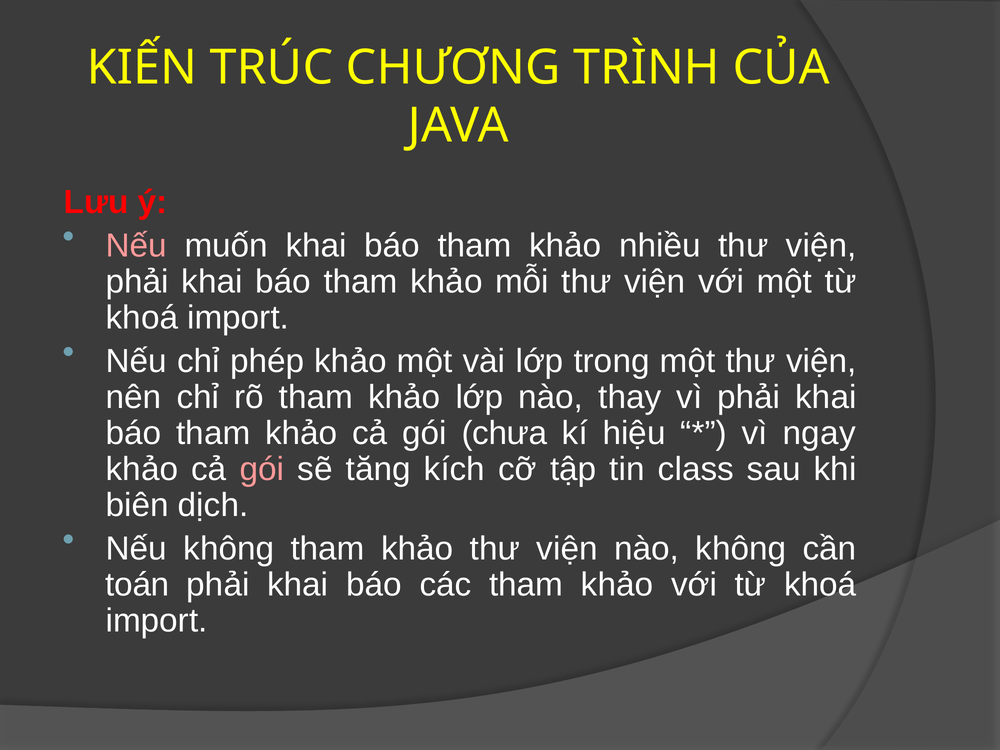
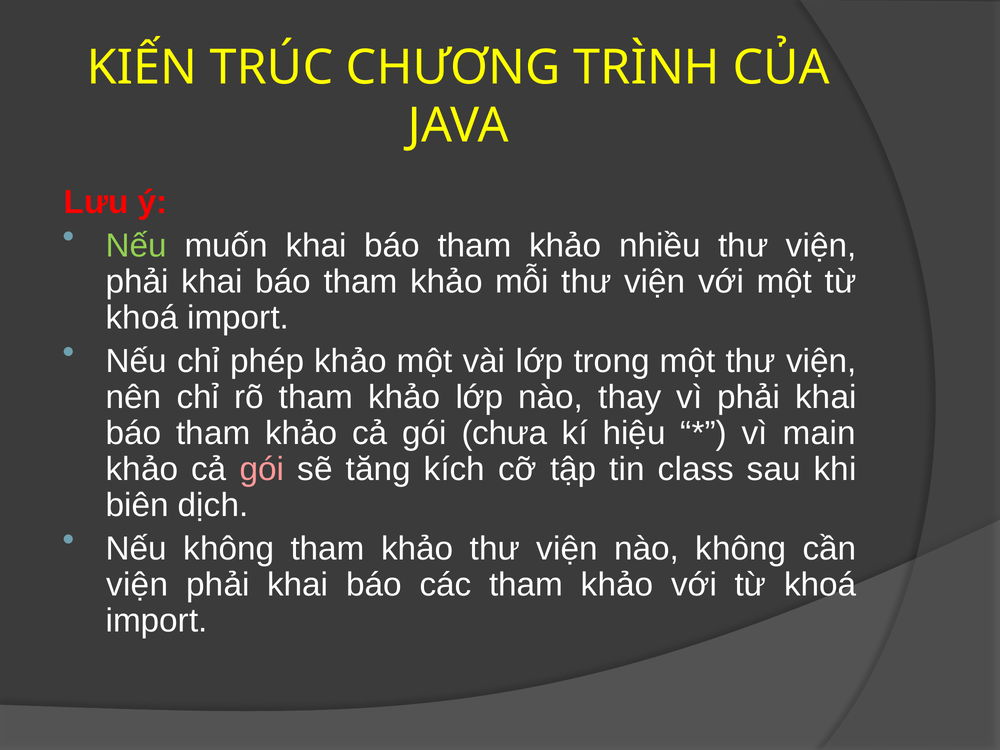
Nếu at (136, 246) colour: pink -> light green
ngay: ngay -> main
toán at (137, 585): toán -> viện
